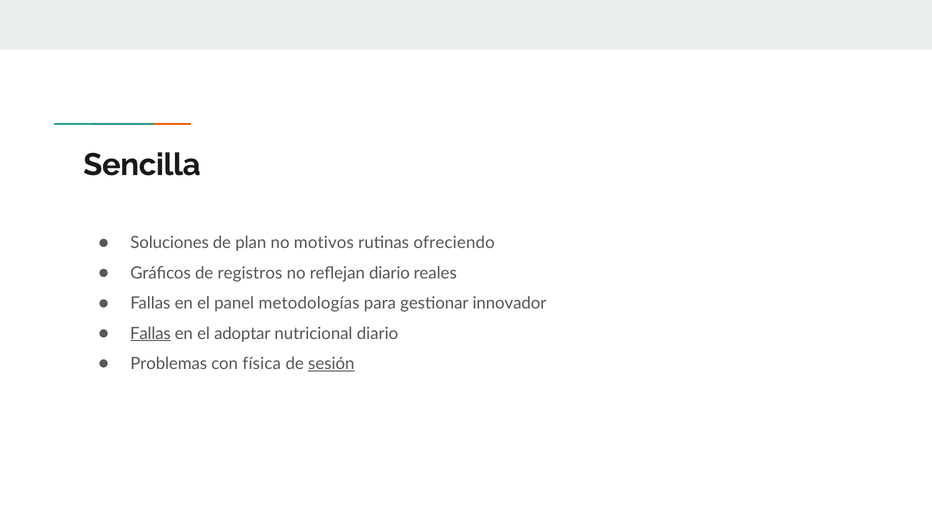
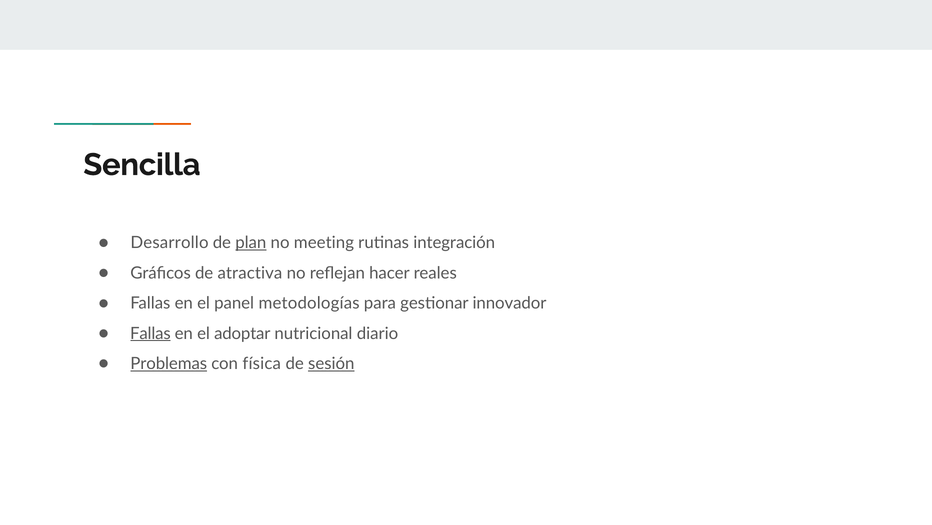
Soluciones: Soluciones -> Desarrollo
plan underline: none -> present
motivos: motivos -> meeting
ofreciendo: ofreciendo -> integración
registros: registros -> atractiva
reflejan diario: diario -> hacer
Problemas underline: none -> present
